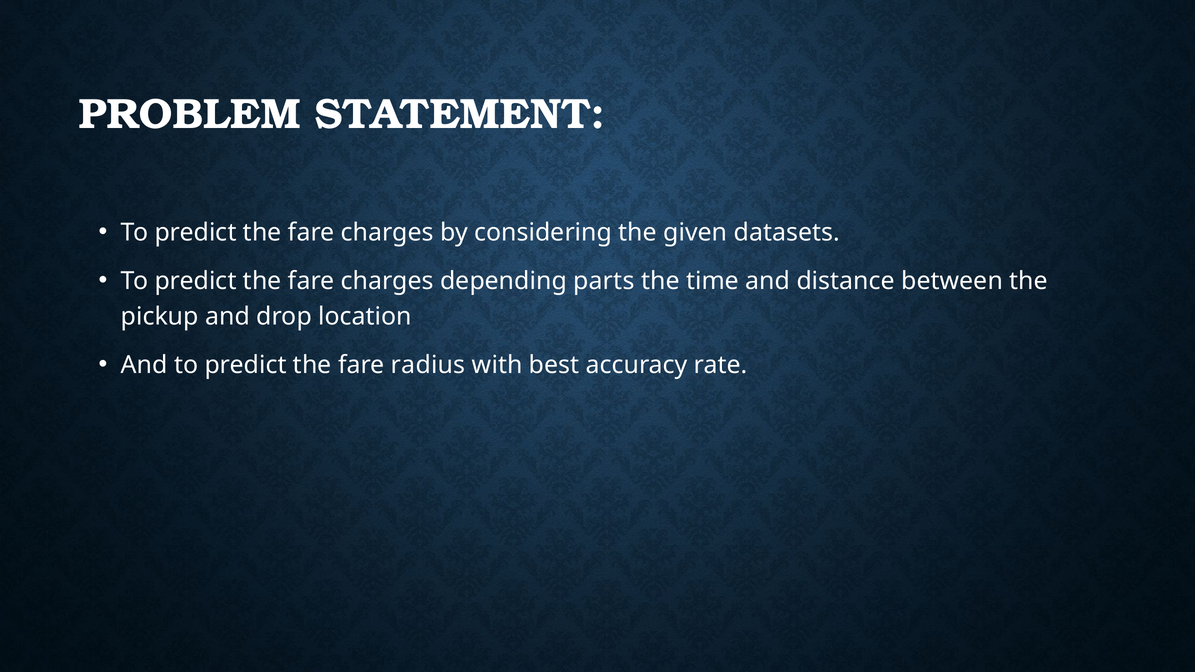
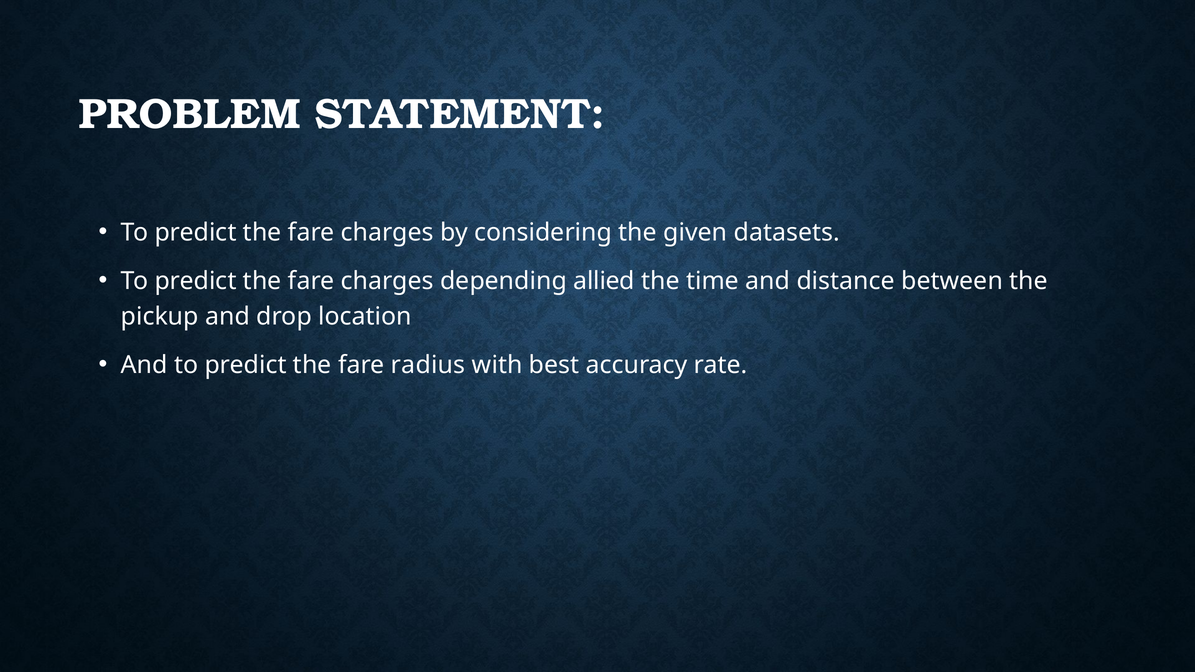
parts: parts -> allied
